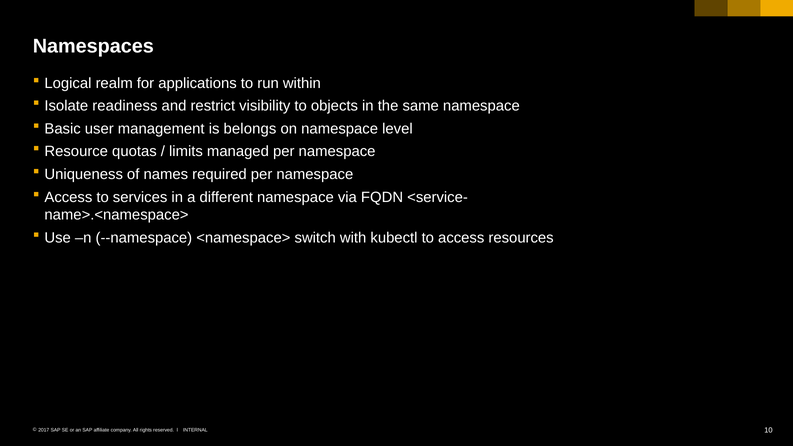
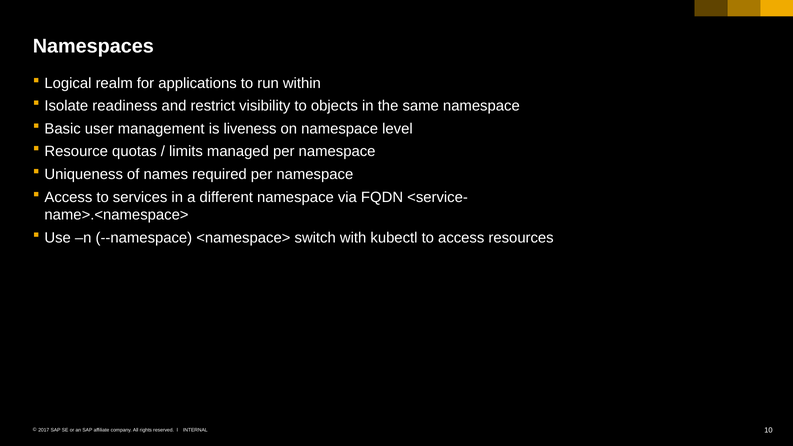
belongs: belongs -> liveness
